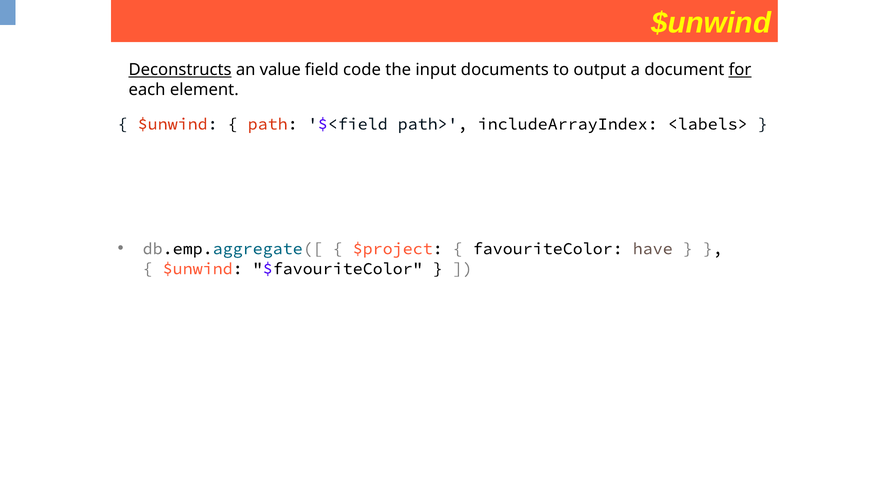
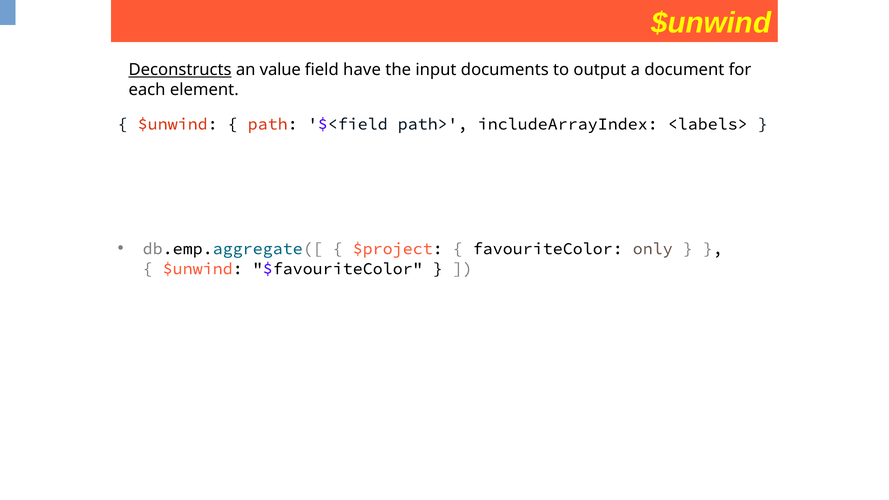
code: code -> have
for underline: present -> none
have: have -> only
